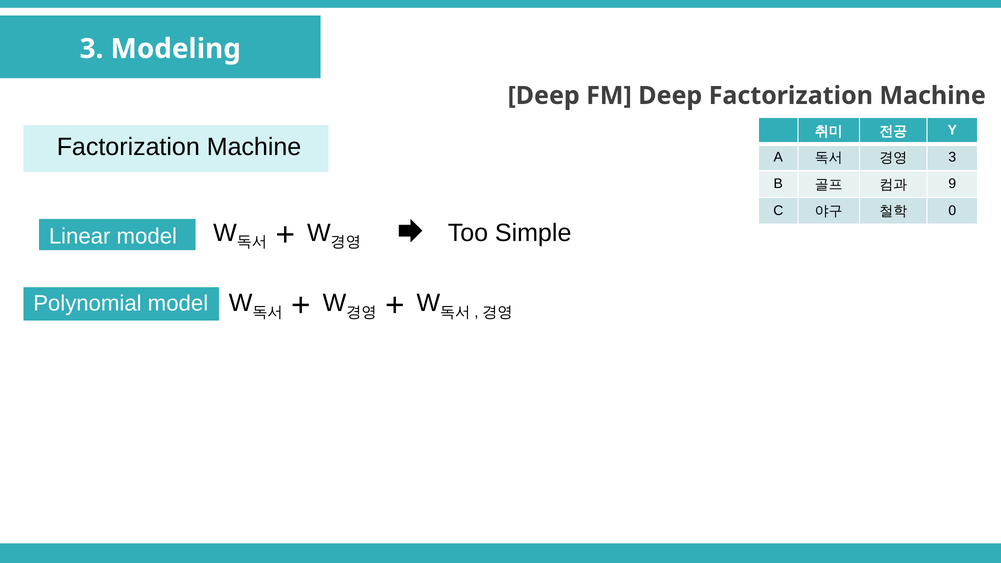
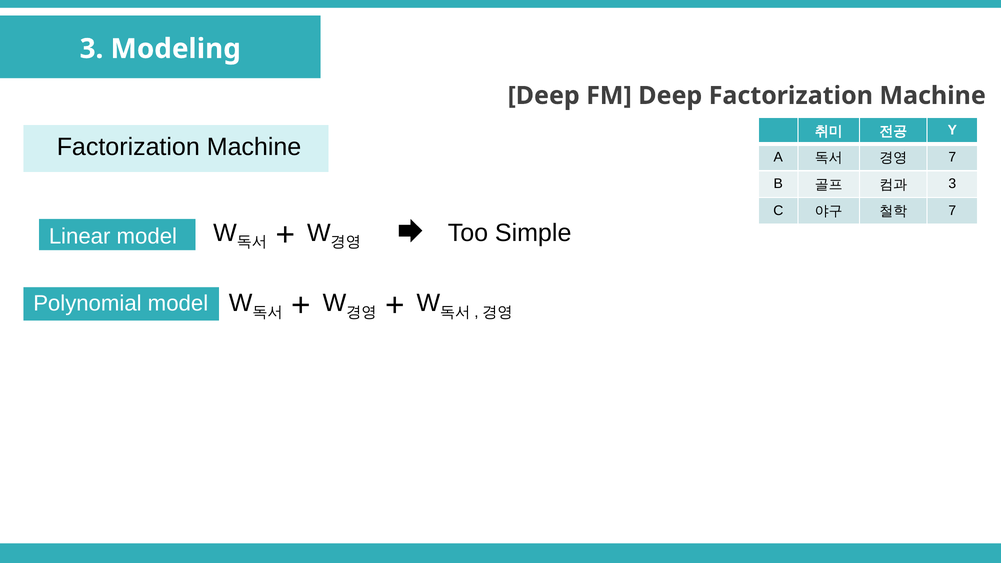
3 at (952, 157): 3 -> 7
9 at (952, 184): 9 -> 3
0 at (952, 211): 0 -> 7
